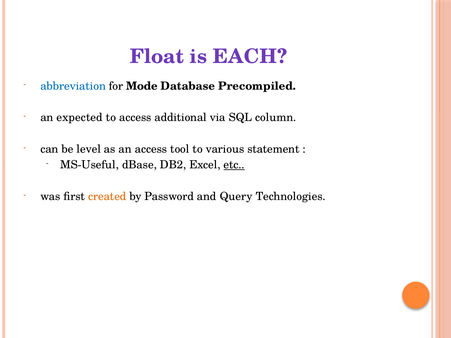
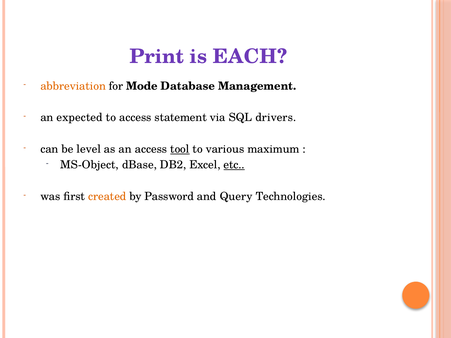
Float: Float -> Print
abbreviation colour: blue -> orange
Precompiled: Precompiled -> Management
additional: additional -> statement
column: column -> drivers
tool underline: none -> present
statement: statement -> maximum
MS-Useful: MS-Useful -> MS-Object
